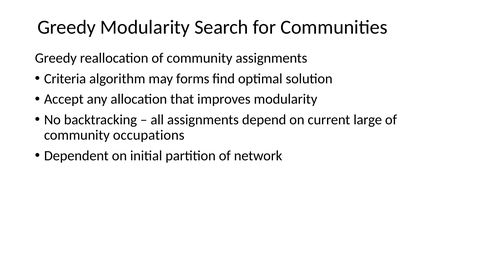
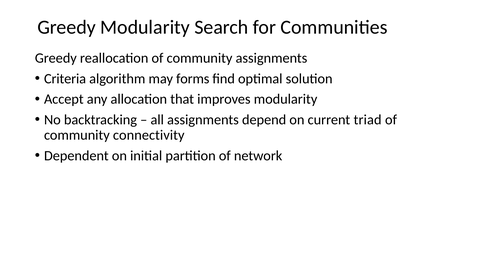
large: large -> triad
occupations: occupations -> connectivity
